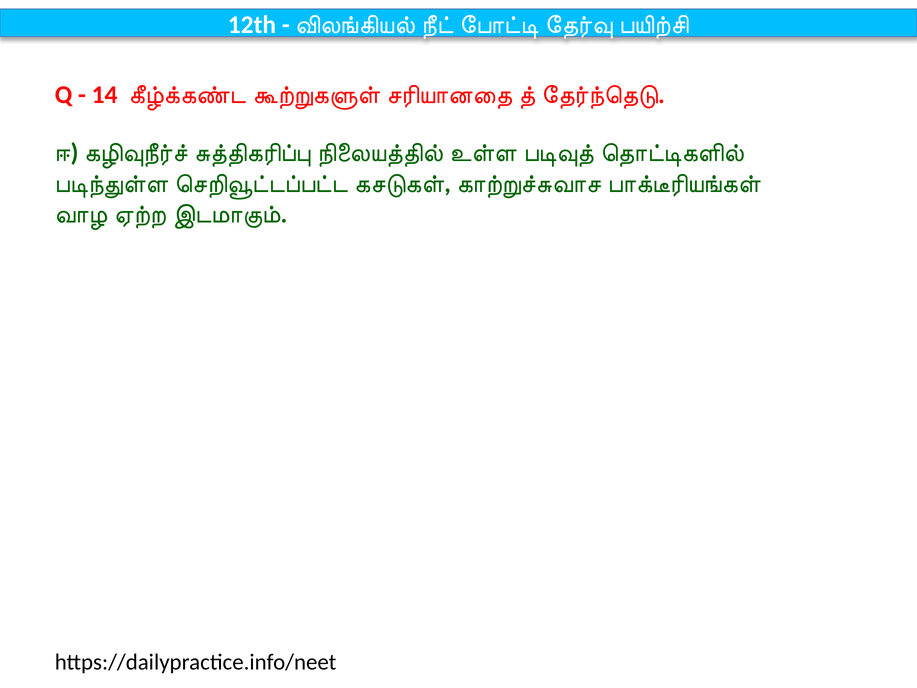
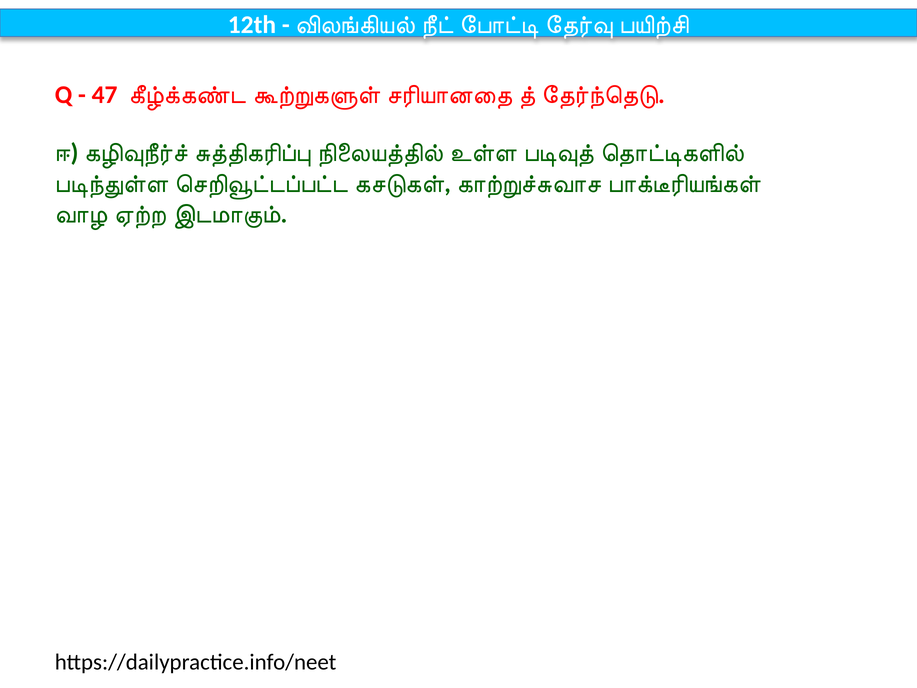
14: 14 -> 47
